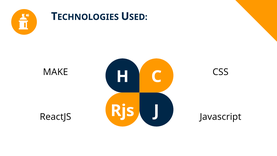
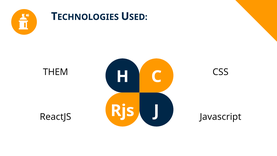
MAKE: MAKE -> THEM
